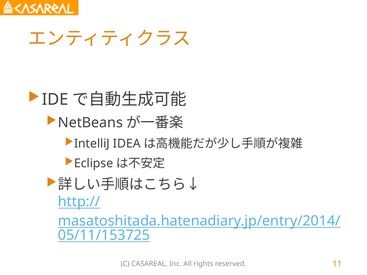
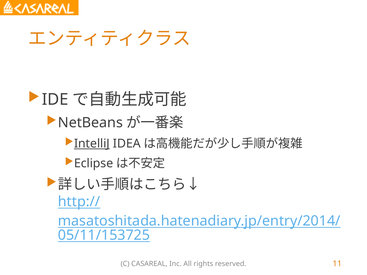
IntelliJ underline: none -> present
